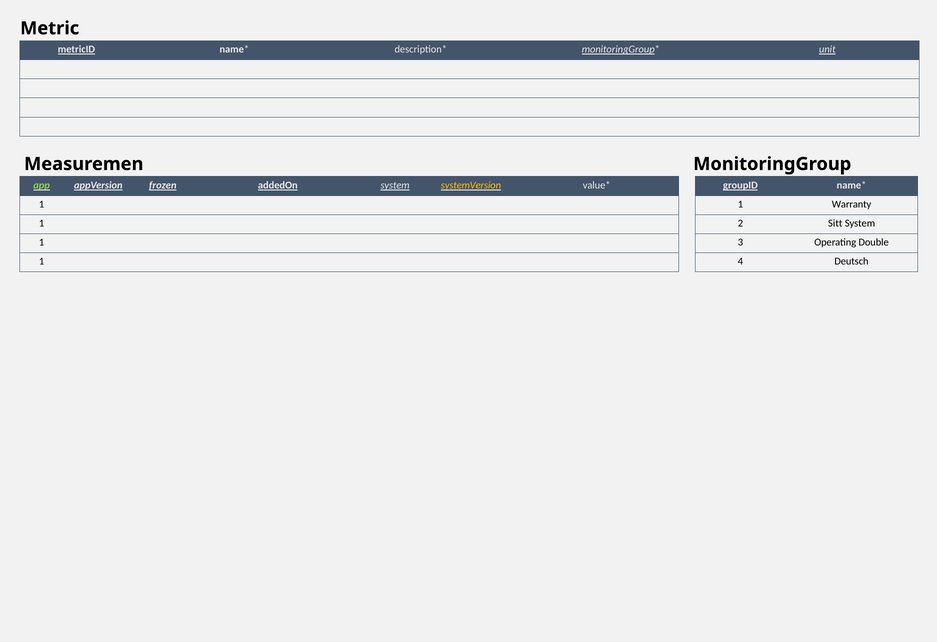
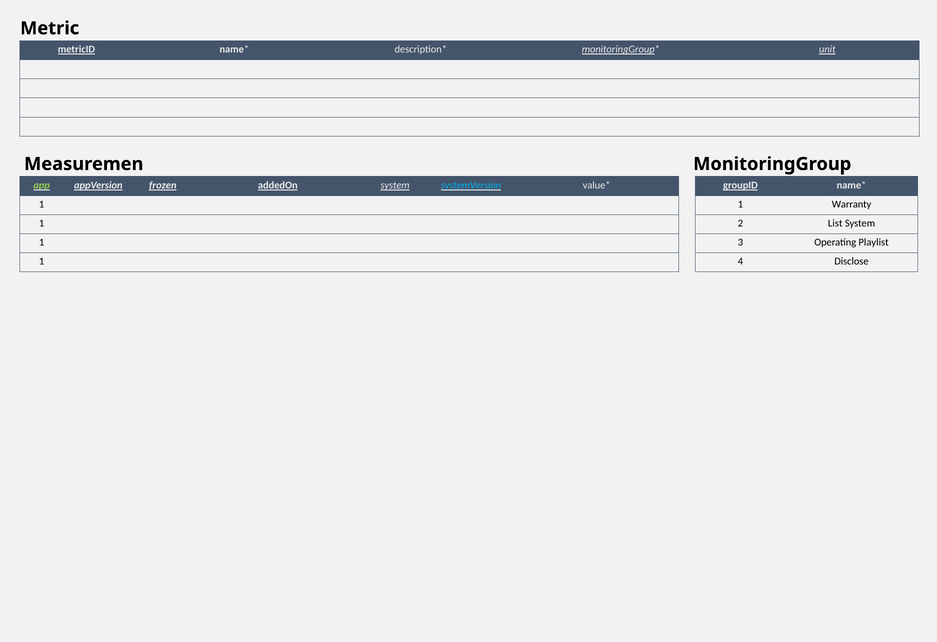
systemVersion colour: yellow -> light blue
Sitt: Sitt -> List
Double: Double -> Playlist
Deutsch: Deutsch -> Disclose
